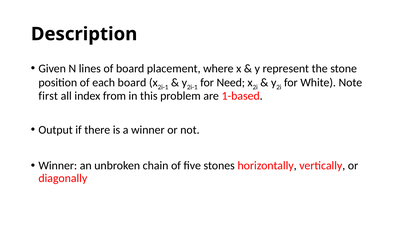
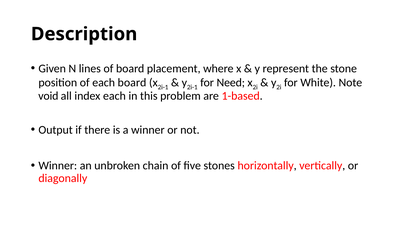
first: first -> void
index from: from -> each
